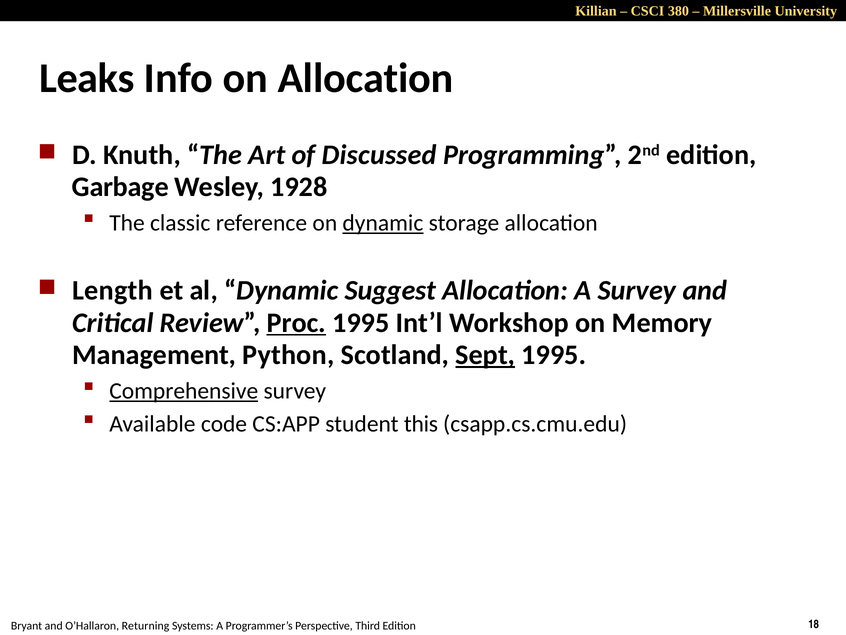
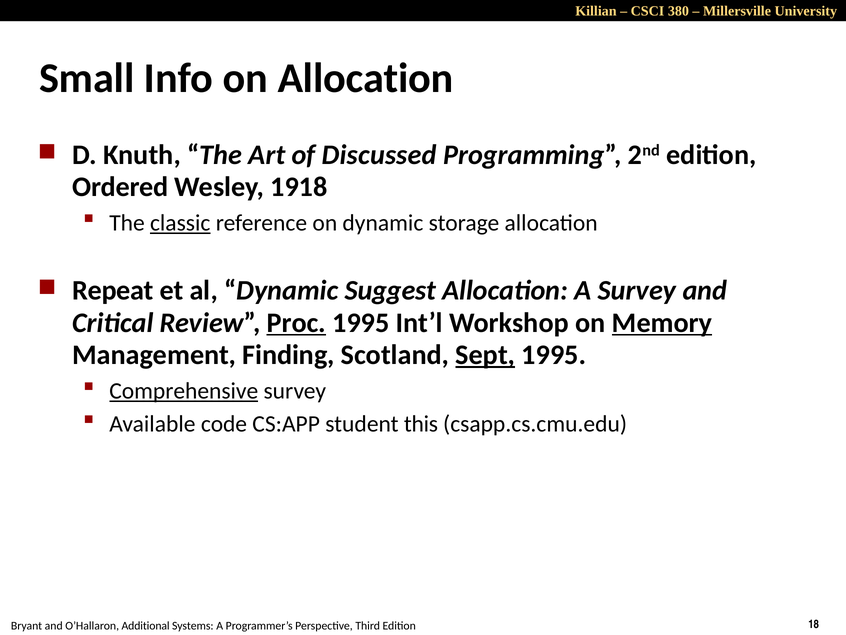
Leaks: Leaks -> Small
Garbage: Garbage -> Ordered
1928: 1928 -> 1918
classic underline: none -> present
dynamic at (383, 223) underline: present -> none
Length: Length -> Repeat
Memory underline: none -> present
Python: Python -> Finding
Returning: Returning -> Additional
